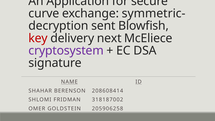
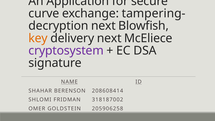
symmetric-: symmetric- -> tampering-
decryption sent: sent -> next
key colour: red -> orange
